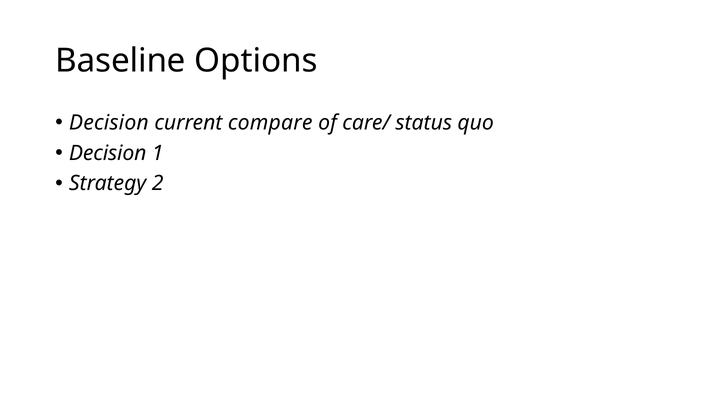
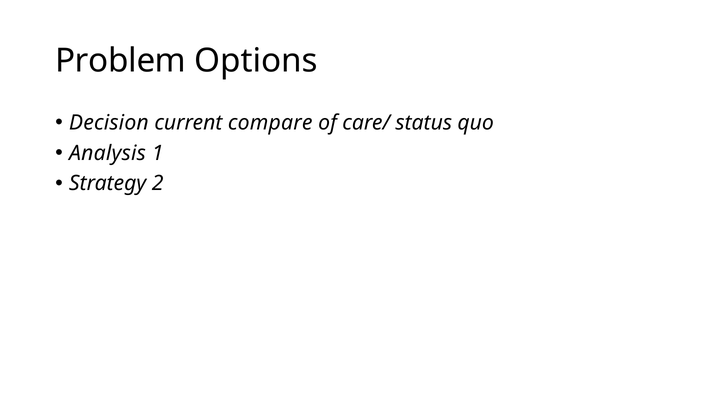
Baseline: Baseline -> Problem
Decision at (108, 153): Decision -> Analysis
